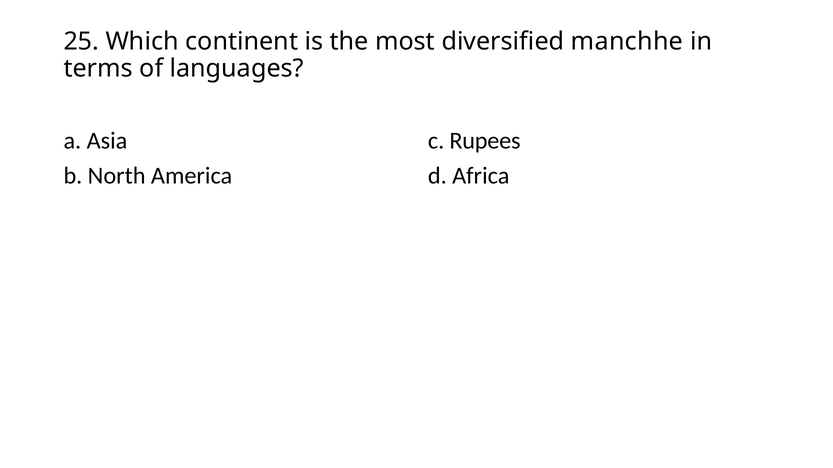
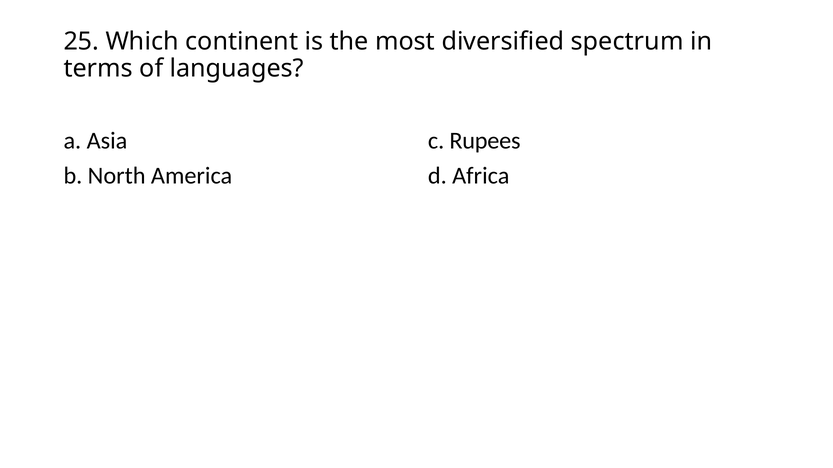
manchhe: manchhe -> spectrum
